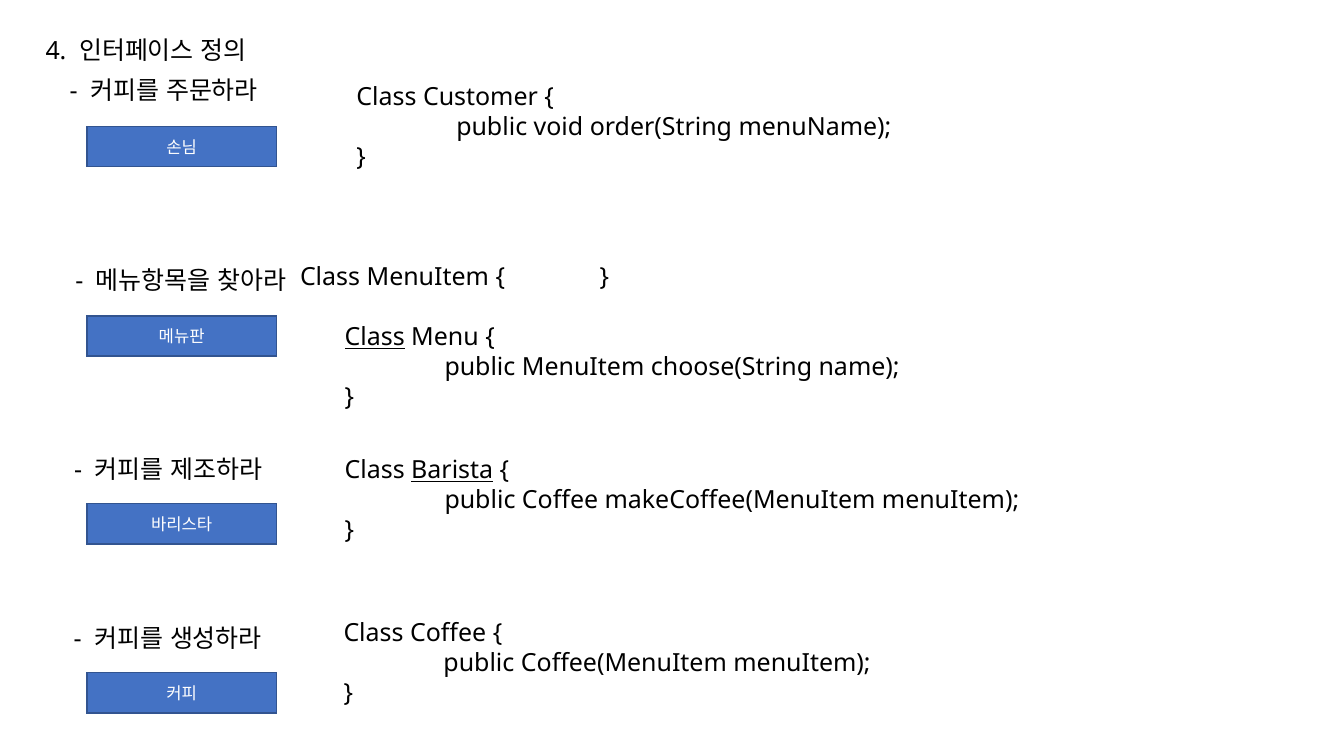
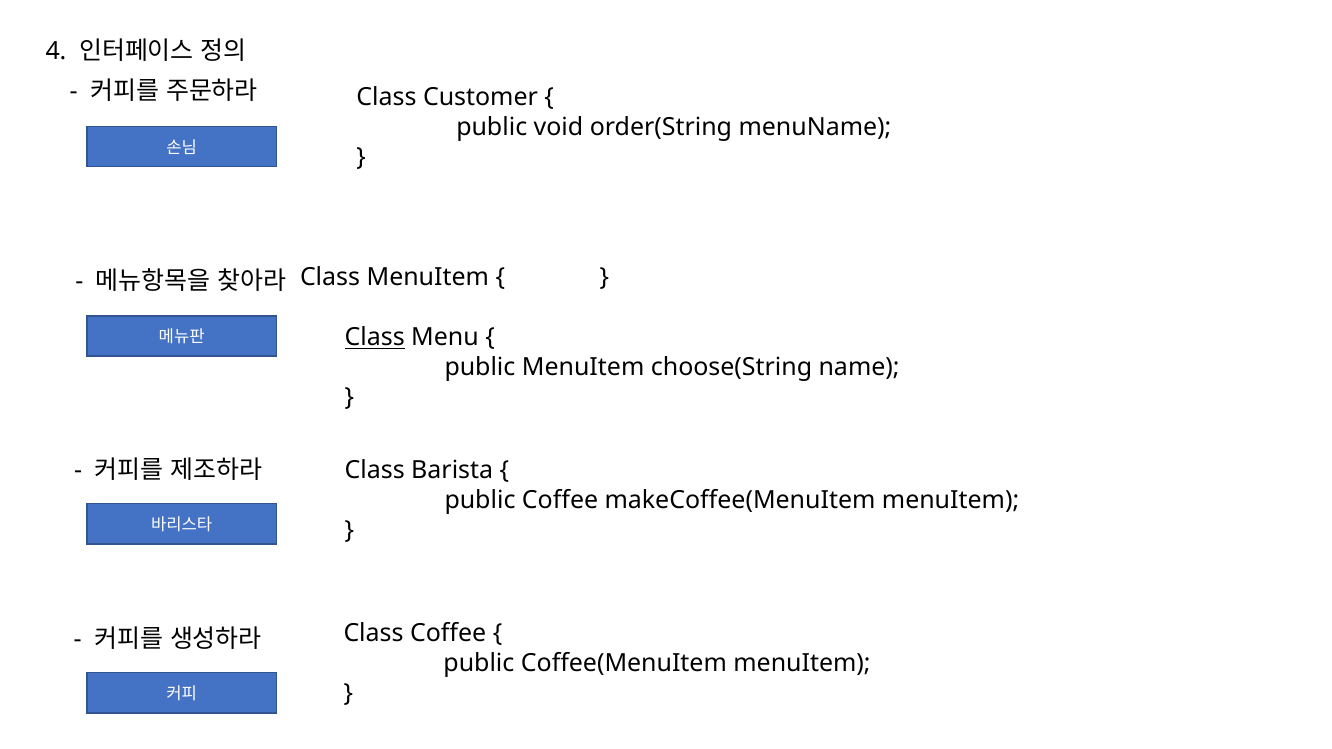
Barista underline: present -> none
